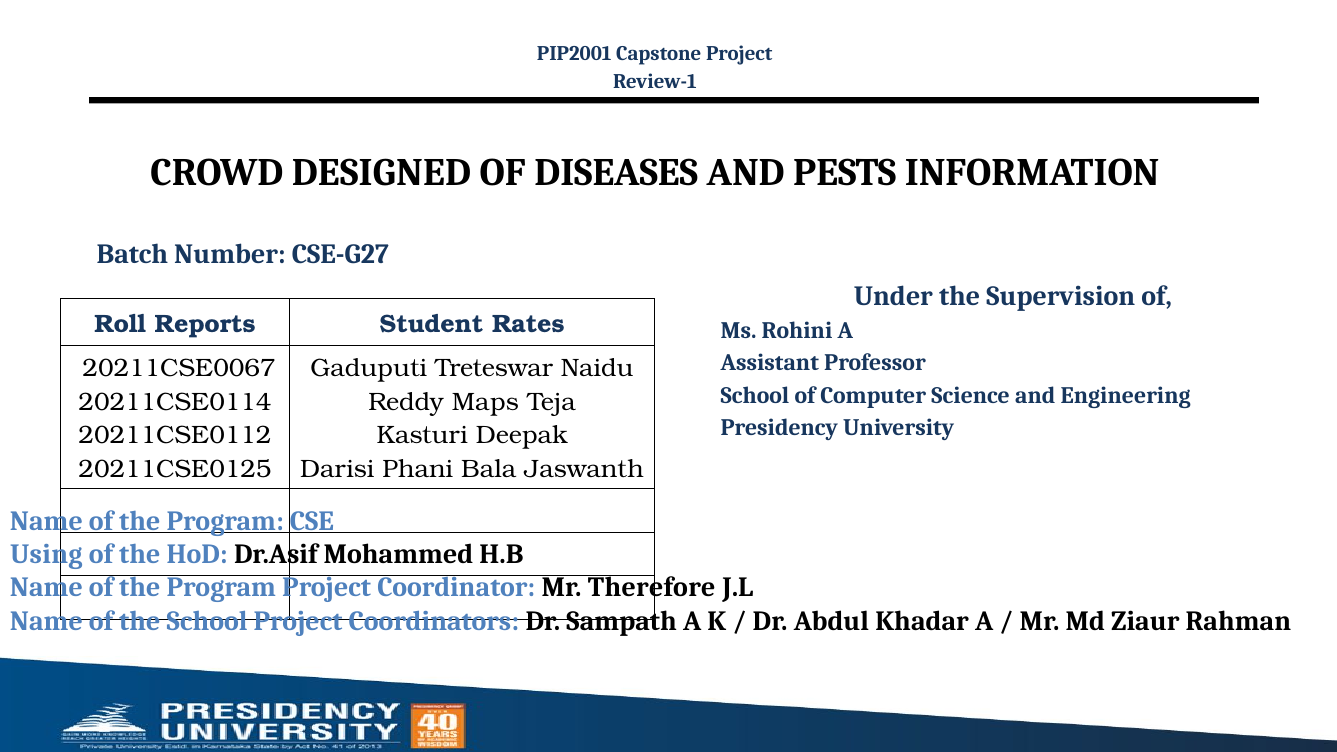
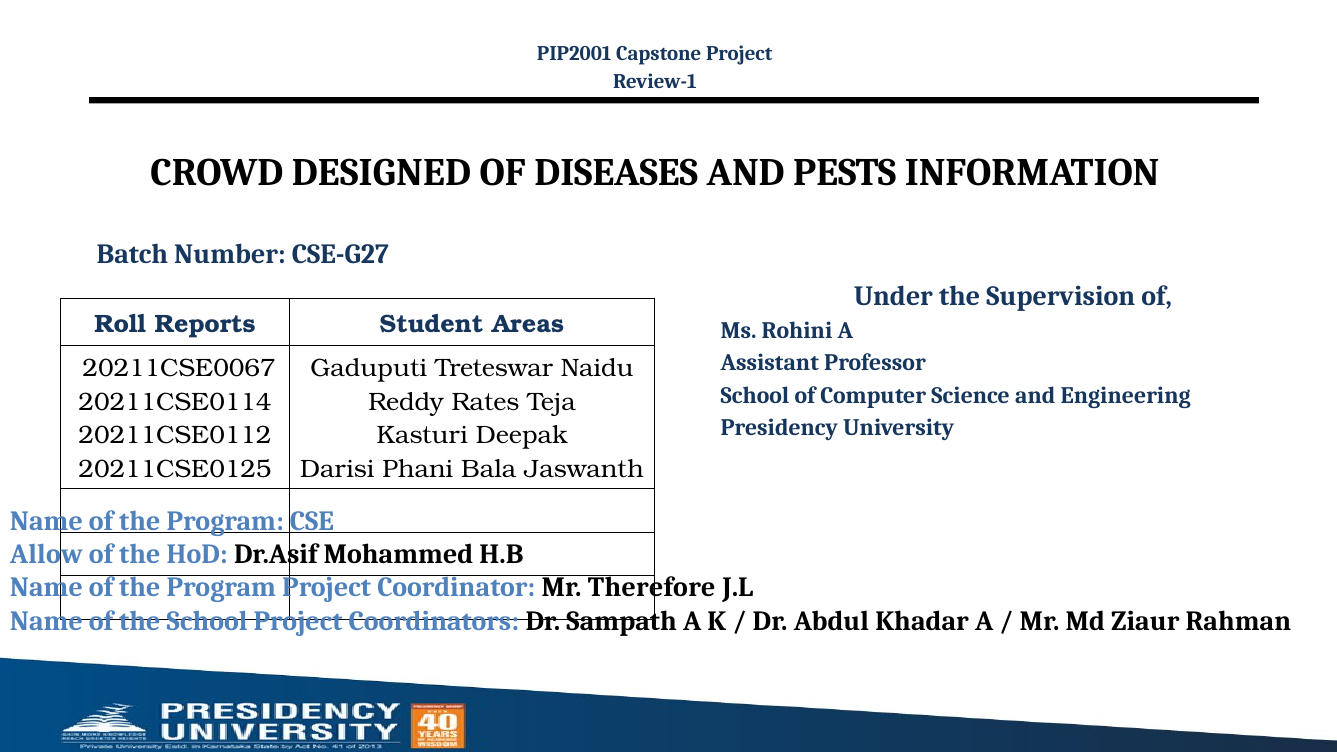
Rates: Rates -> Areas
Maps: Maps -> Rates
Using: Using -> Allow
